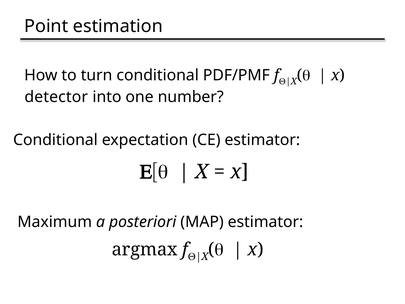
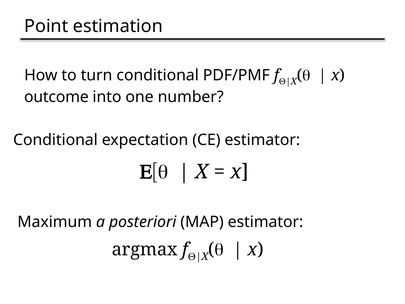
detector: detector -> outcome
